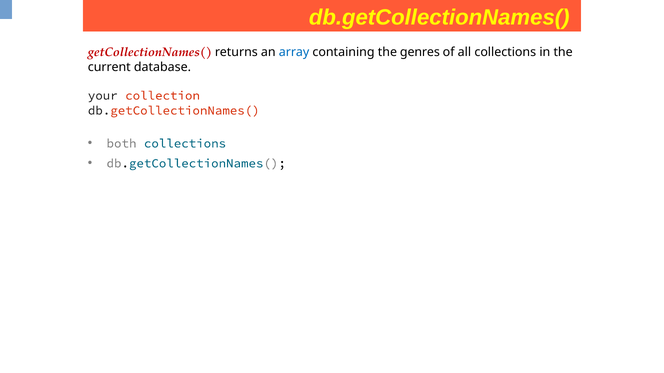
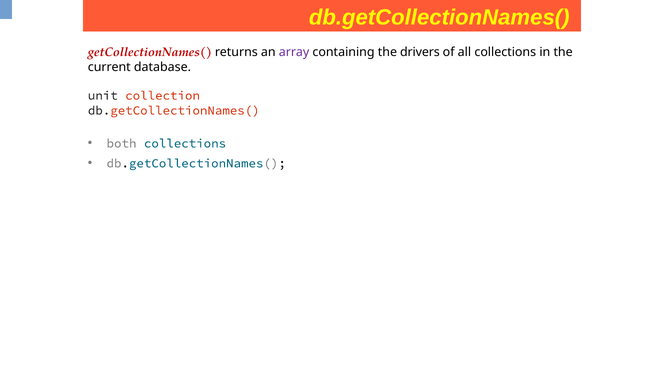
array colour: blue -> purple
genres: genres -> drivers
your: your -> unit
